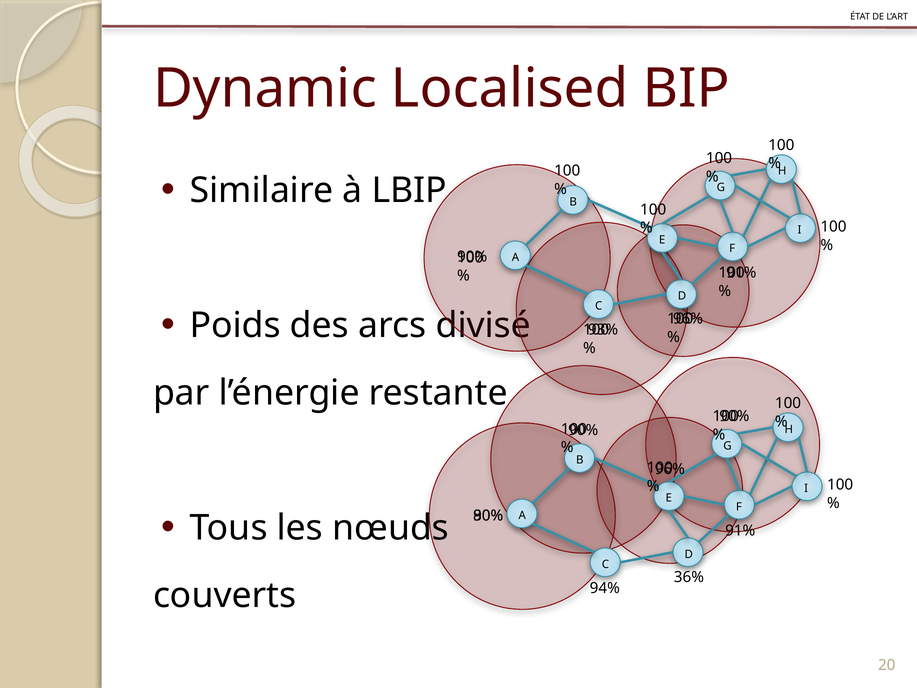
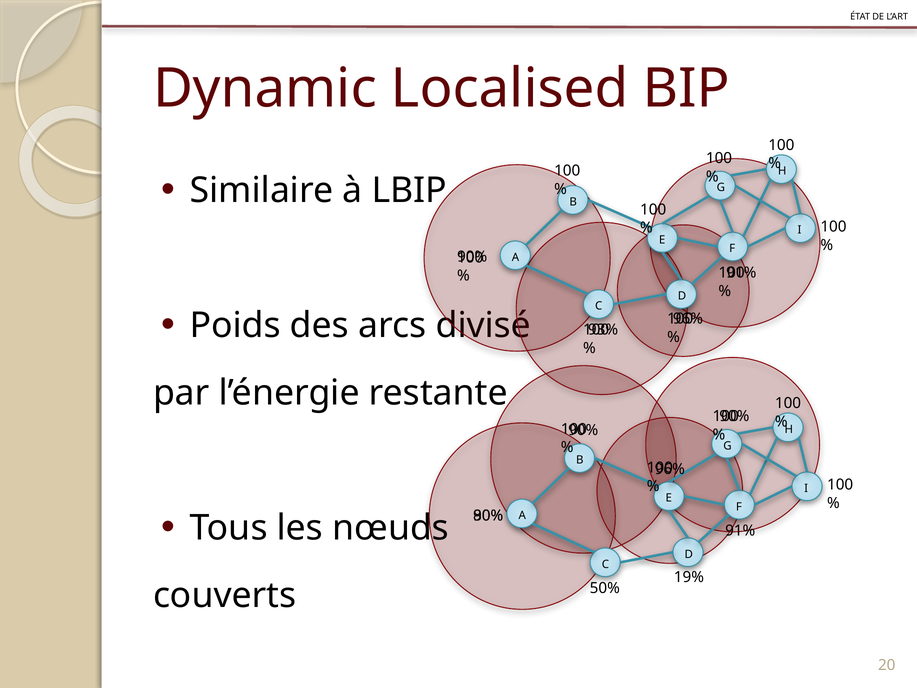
36%: 36% -> 19%
94%: 94% -> 50%
